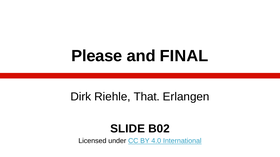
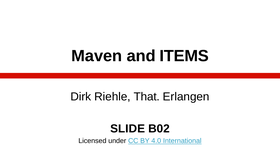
Please: Please -> Maven
FINAL: FINAL -> ITEMS
